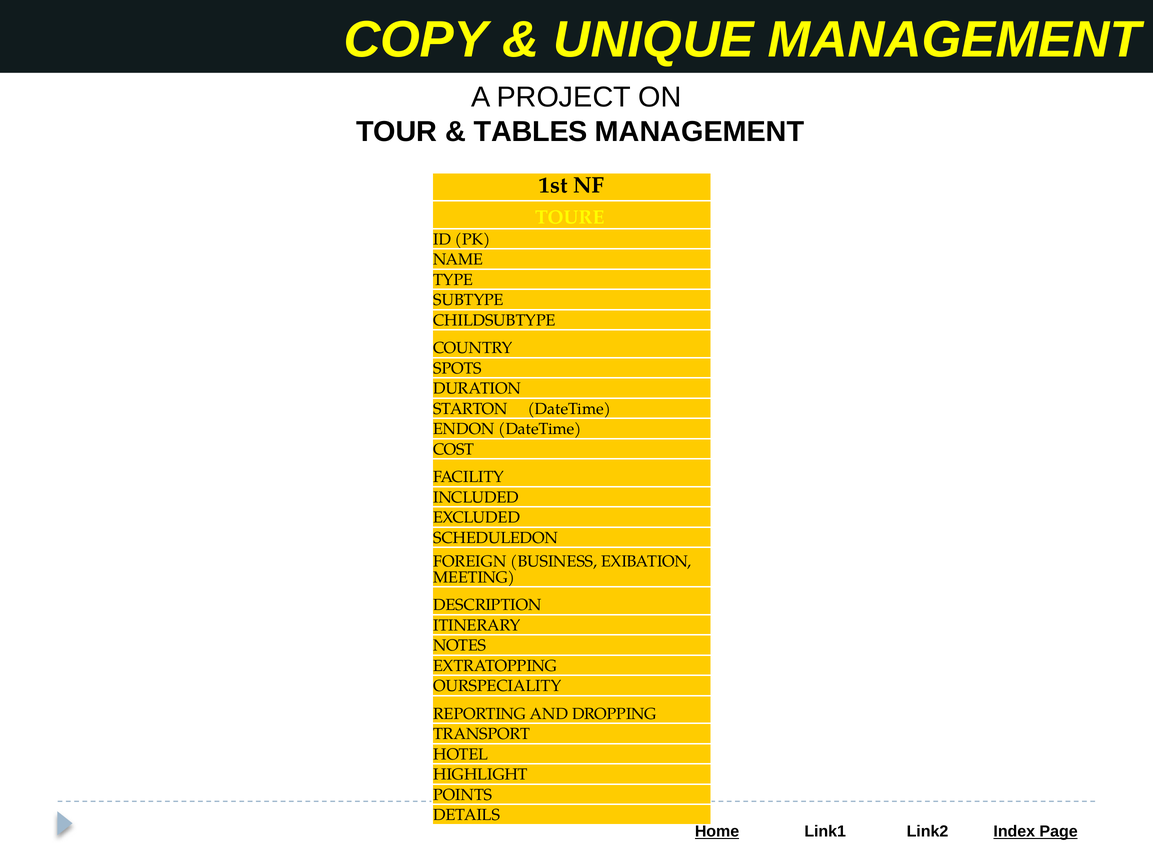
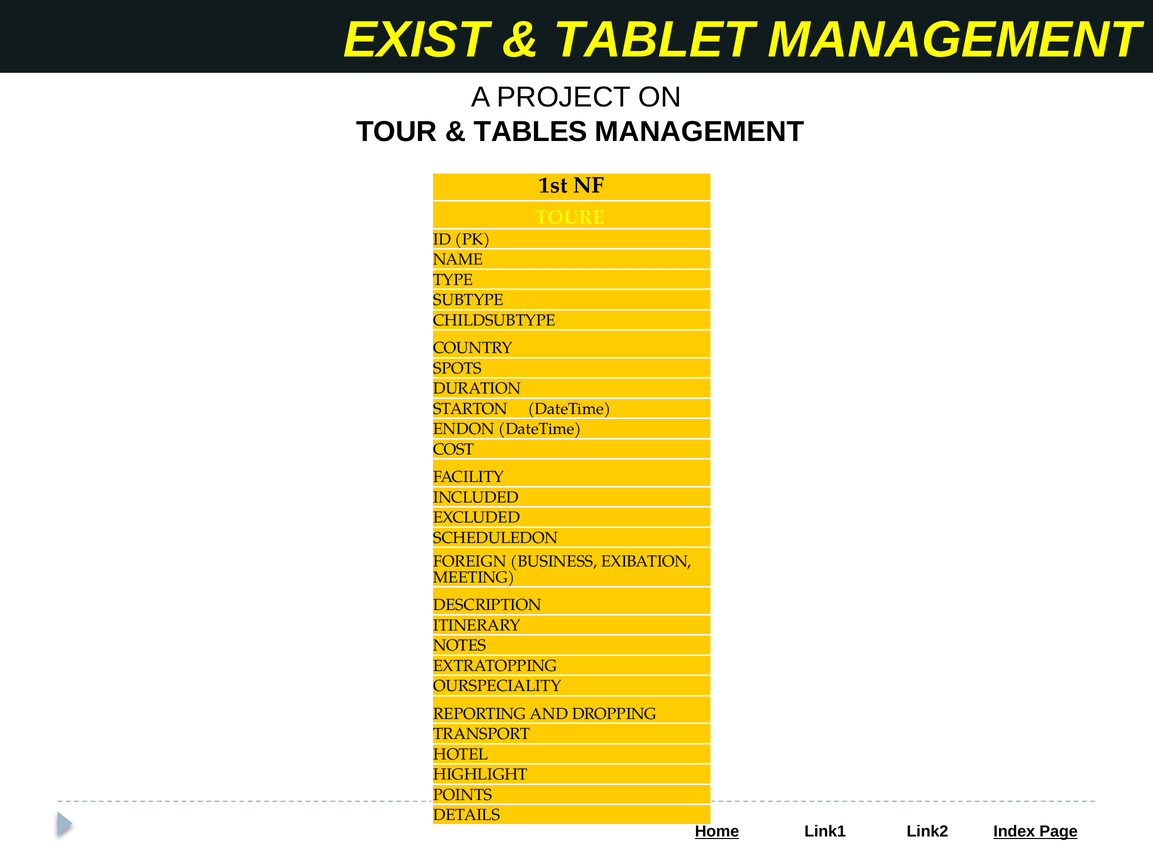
COPY: COPY -> EXIST
UNIQUE: UNIQUE -> TABLET
